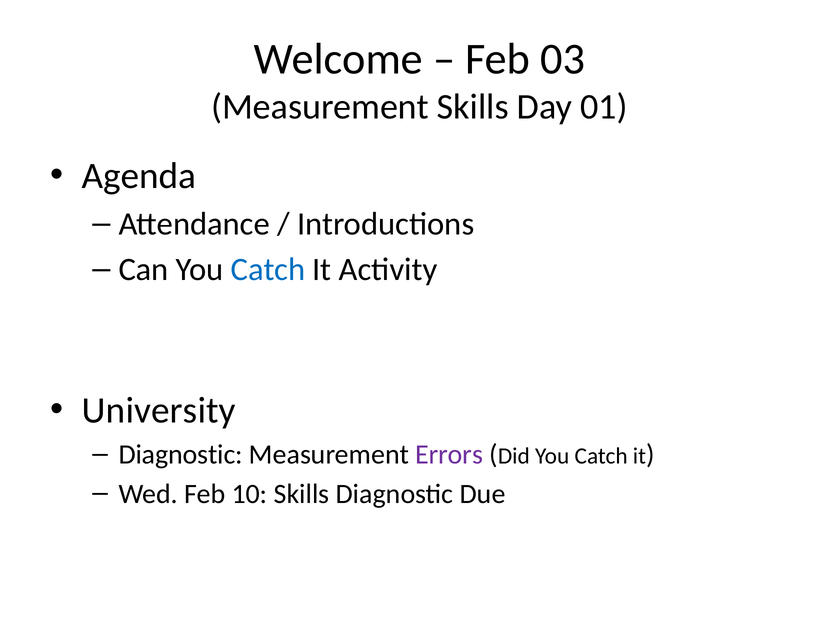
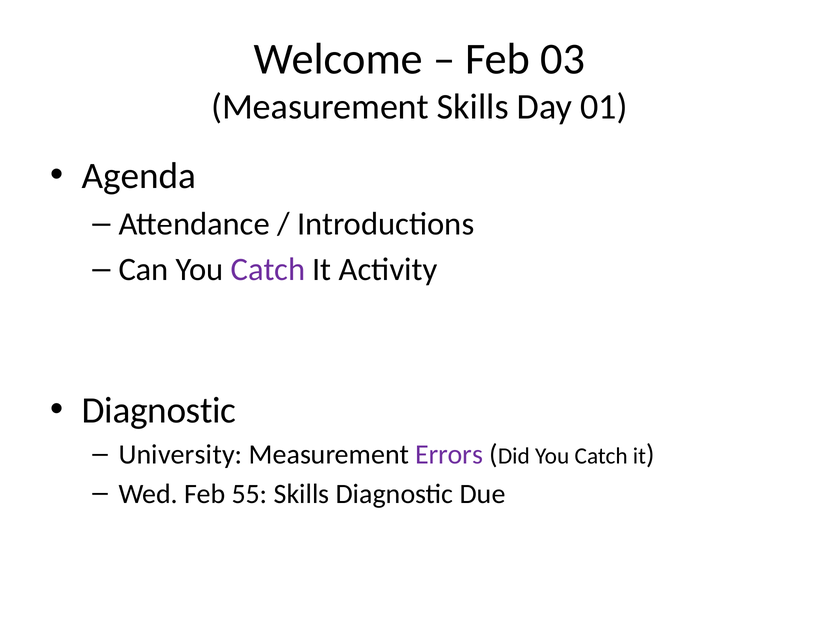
Catch at (268, 270) colour: blue -> purple
University at (159, 411): University -> Diagnostic
Diagnostic at (181, 455): Diagnostic -> University
10: 10 -> 55
